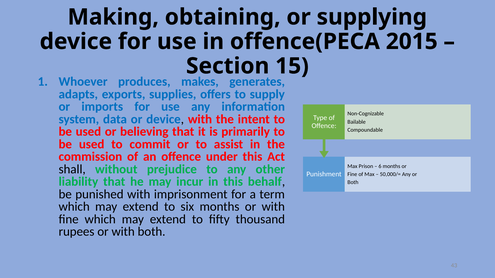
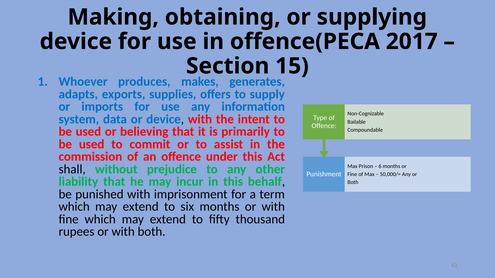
2015: 2015 -> 2017
